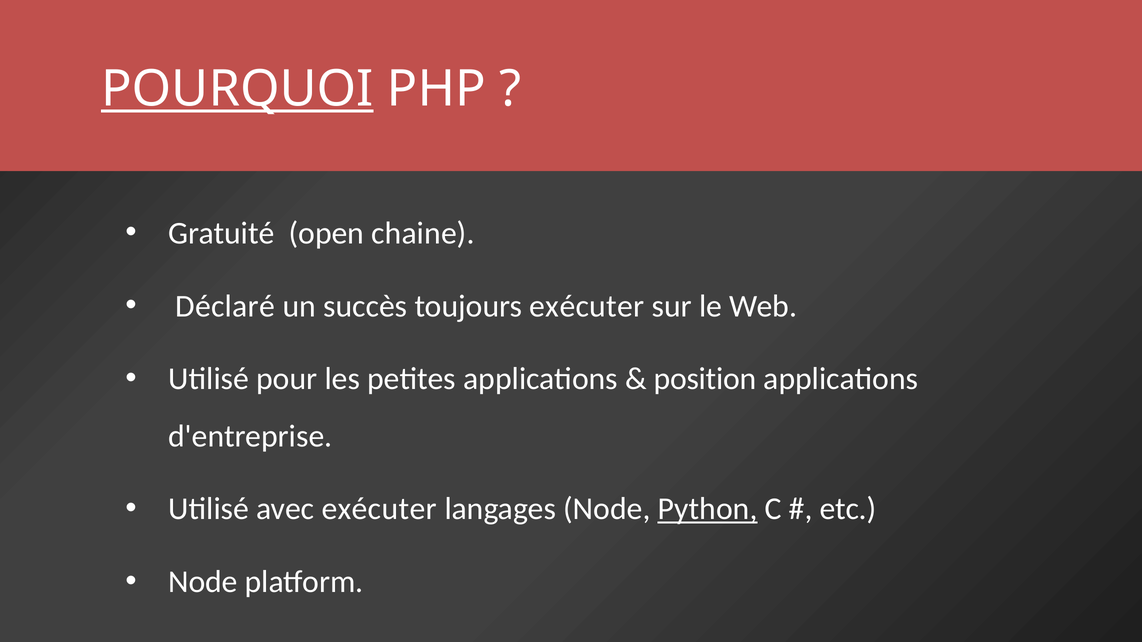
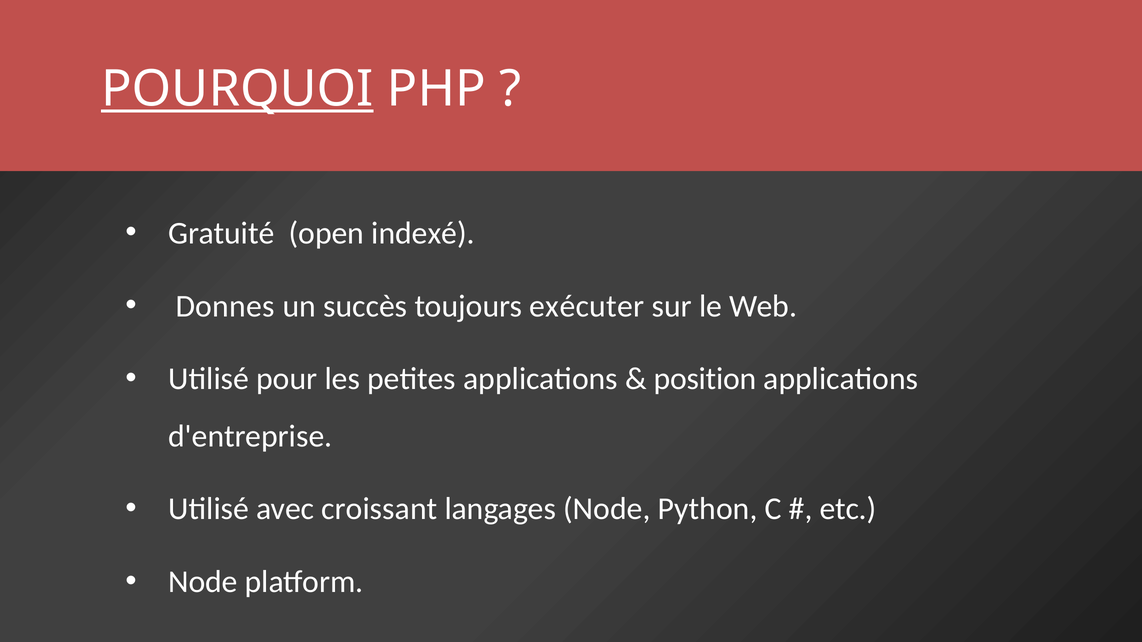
chaine: chaine -> indexé
Déclaré: Déclaré -> Donnes
avec exécuter: exécuter -> croissant
Python underline: present -> none
